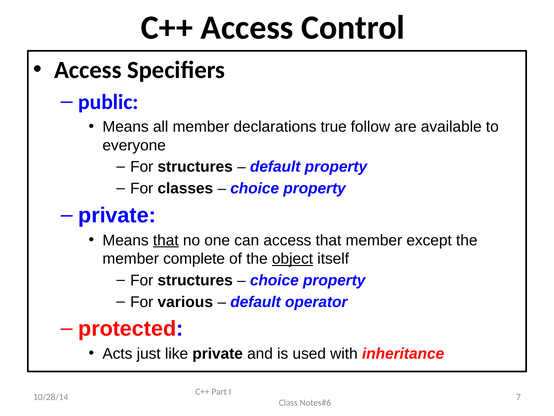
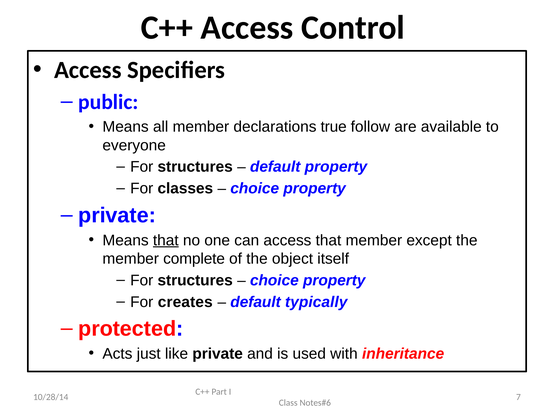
object underline: present -> none
various: various -> creates
operator: operator -> typically
